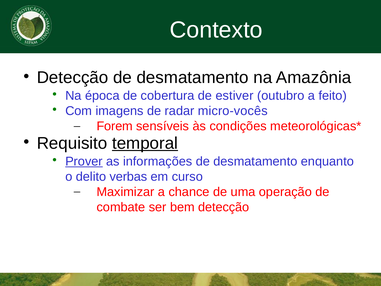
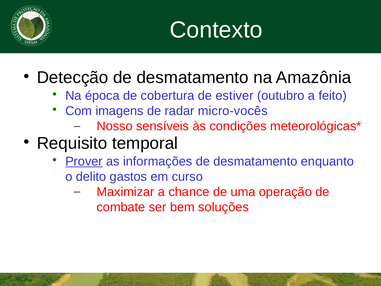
Forem: Forem -> Nosso
temporal underline: present -> none
verbas: verbas -> gastos
bem detecção: detecção -> soluções
